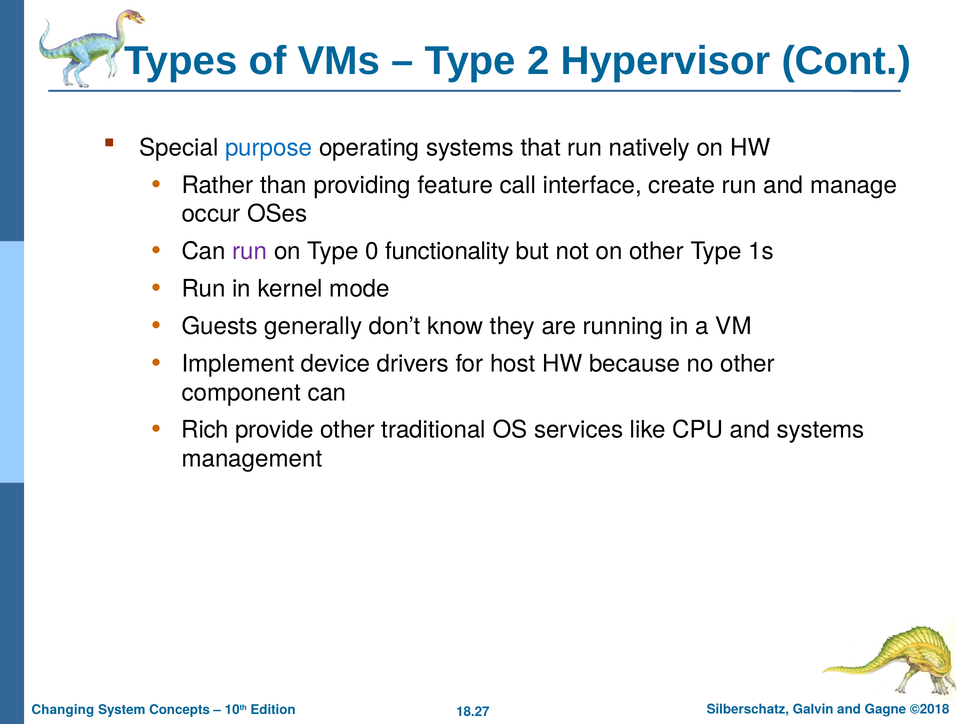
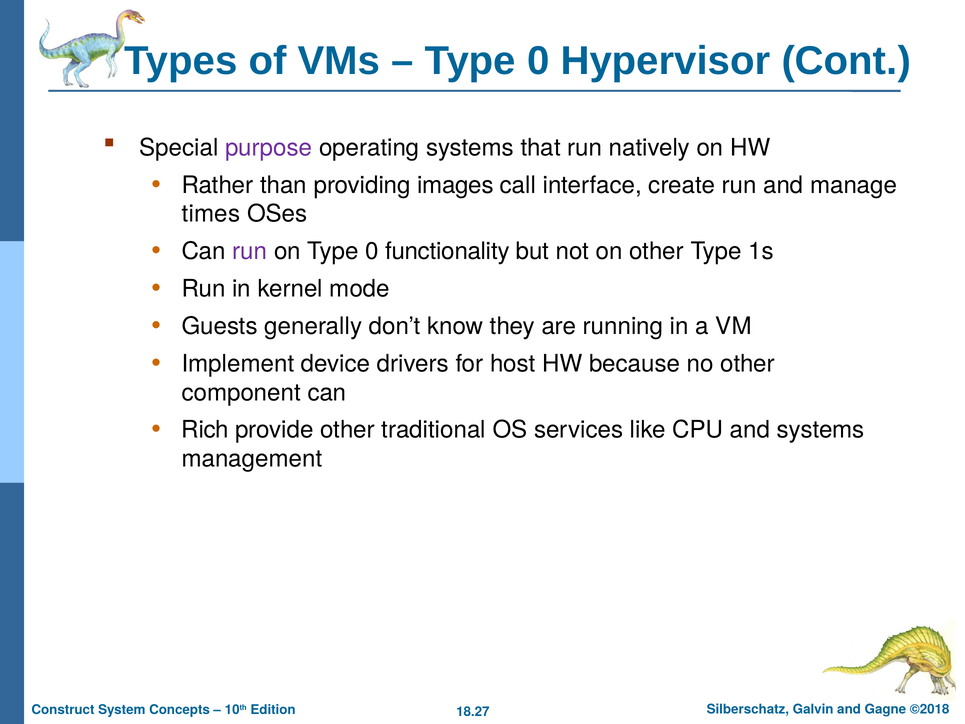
2 at (538, 61): 2 -> 0
purpose colour: blue -> purple
feature: feature -> images
occur: occur -> times
Changing: Changing -> Construct
